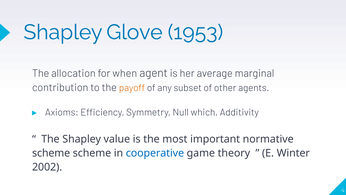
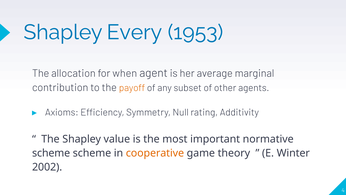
Glove: Glove -> Every
which: which -> rating
cooperative colour: blue -> orange
